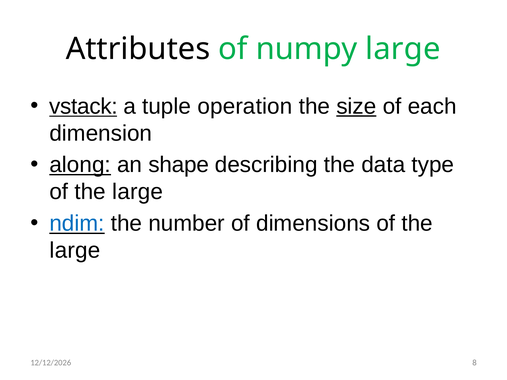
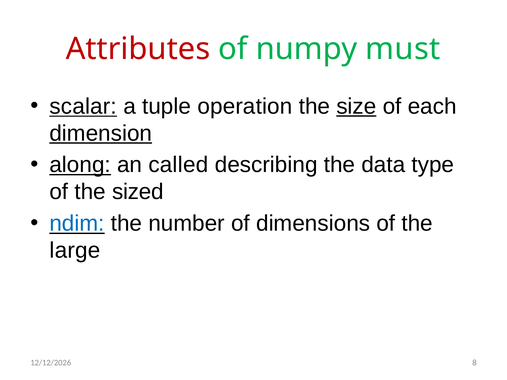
Attributes colour: black -> red
numpy large: large -> must
vstack: vstack -> scalar
dimension underline: none -> present
shape: shape -> called
large at (138, 192): large -> sized
